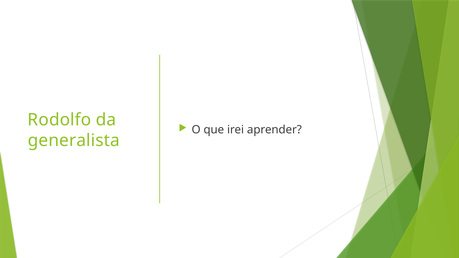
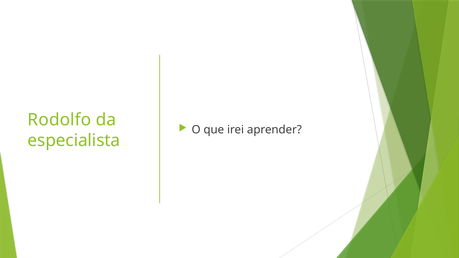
generalista: generalista -> especialista
